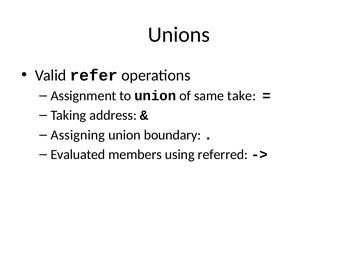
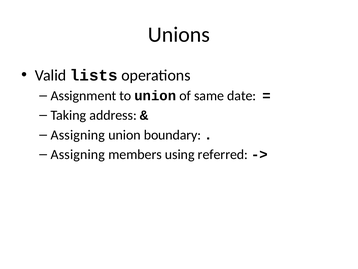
refer: refer -> lists
take: take -> date
Evaluated at (78, 154): Evaluated -> Assigning
